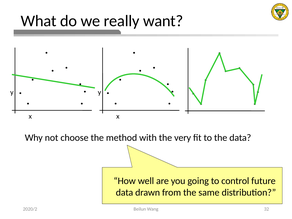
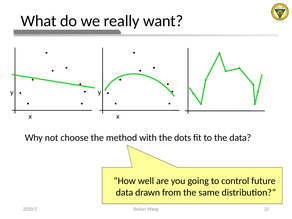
very: very -> dots
